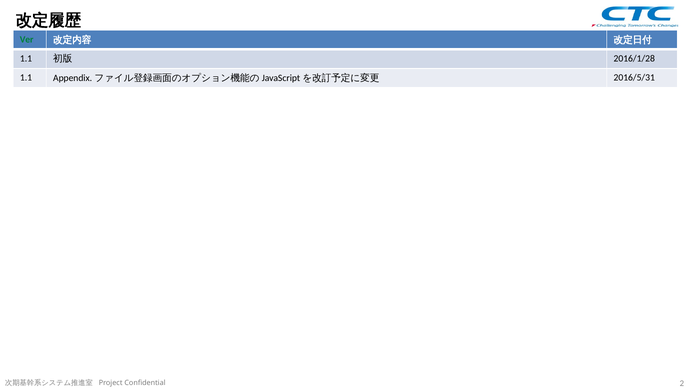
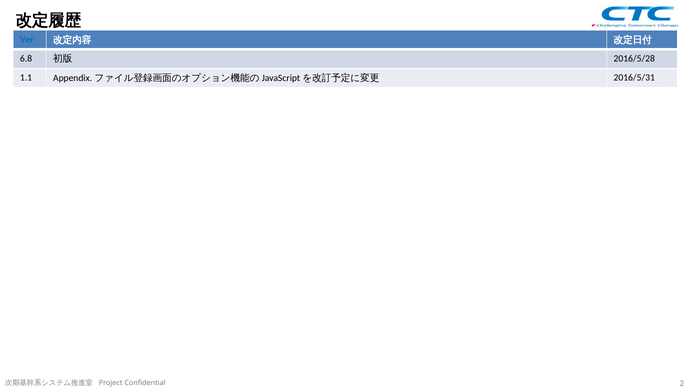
Ver colour: green -> blue
1.1 at (26, 59): 1.1 -> 6.8
2016/1/28: 2016/1/28 -> 2016/5/28
